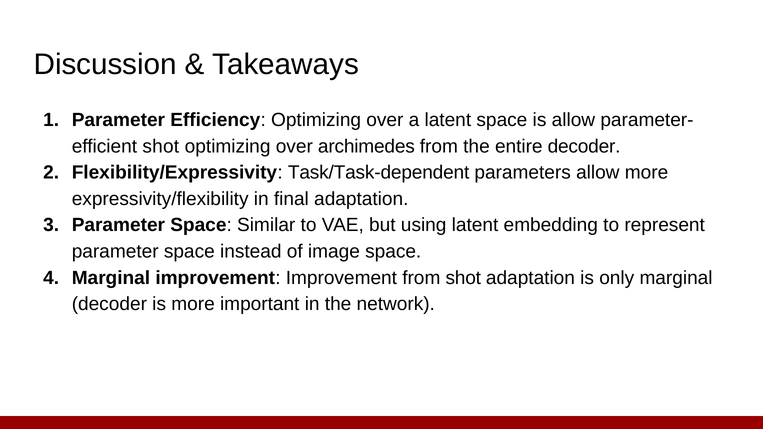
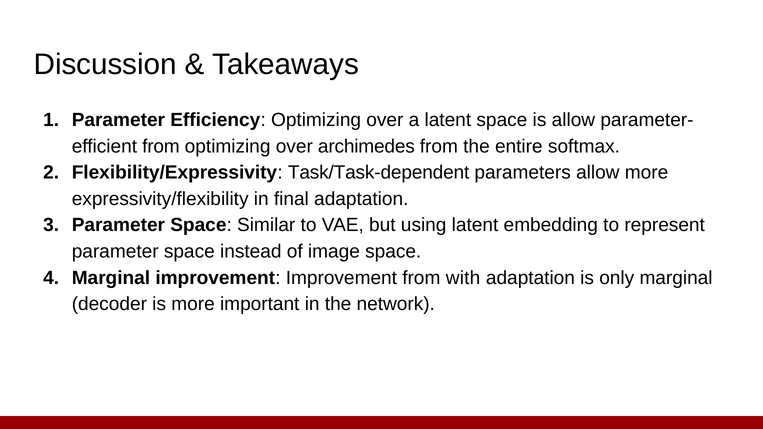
shot at (161, 146): shot -> from
entire decoder: decoder -> softmax
from shot: shot -> with
